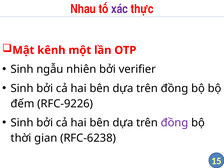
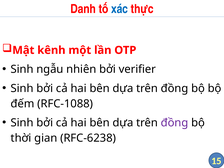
Nhau: Nhau -> Danh
xác colour: purple -> blue
RFC-9226: RFC-9226 -> RFC-1088
